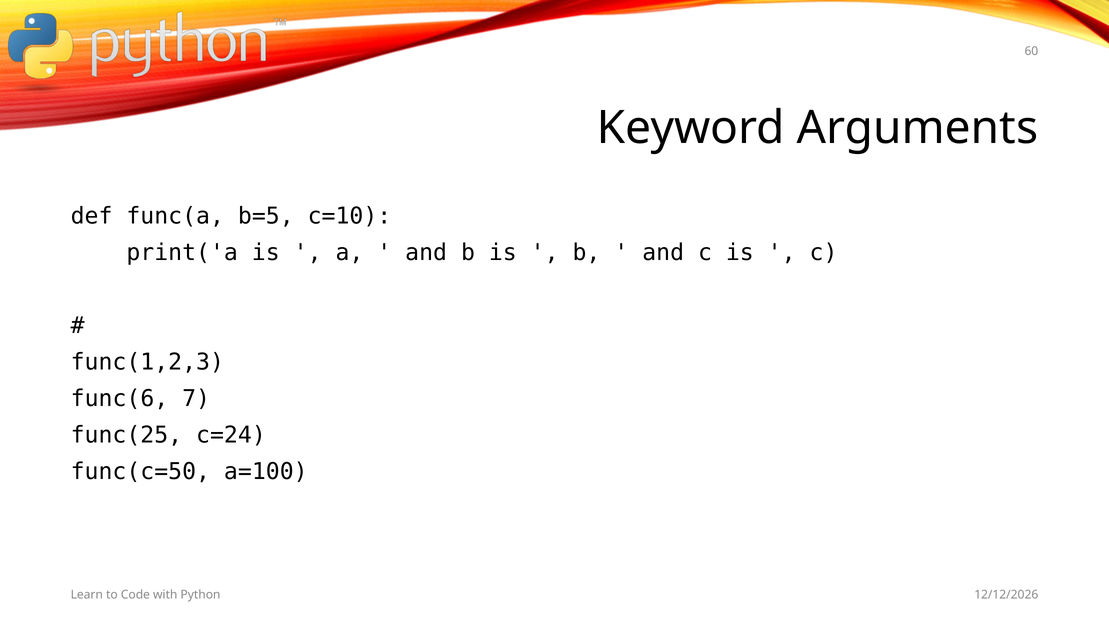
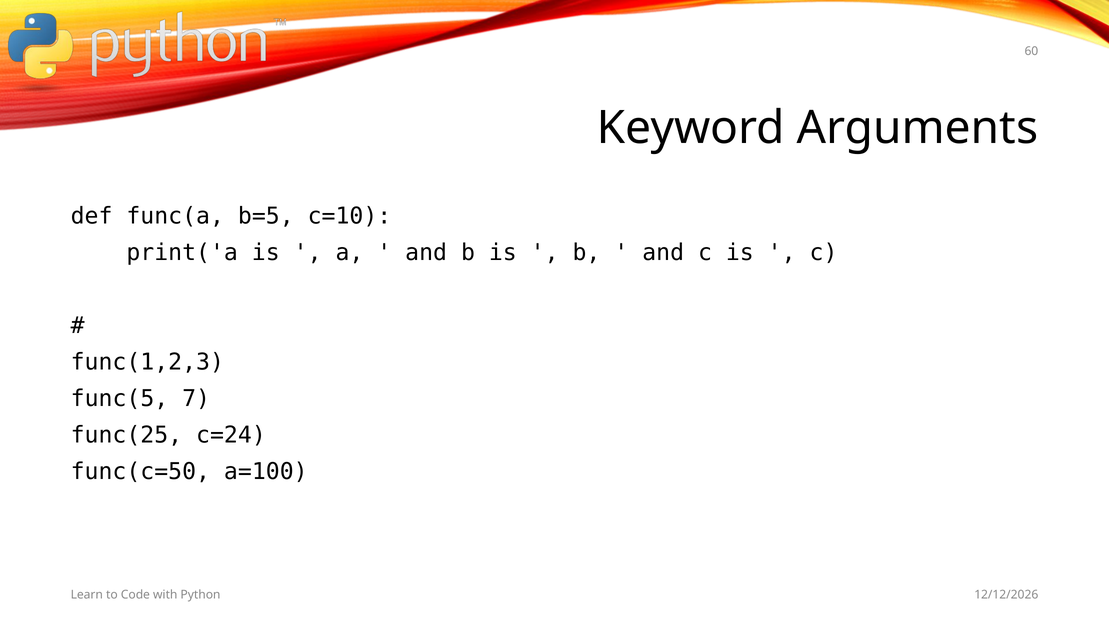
func(6: func(6 -> func(5
